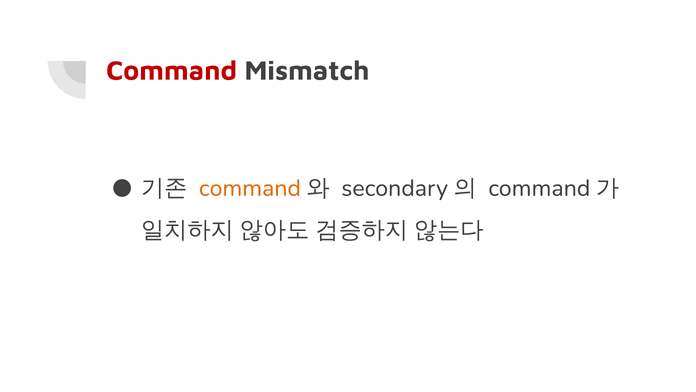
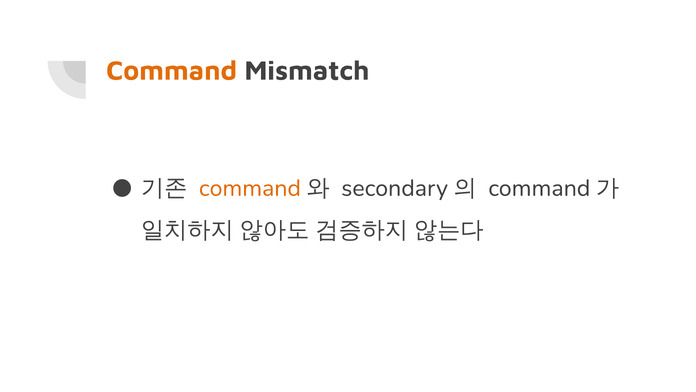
Command at (172, 71) colour: red -> orange
